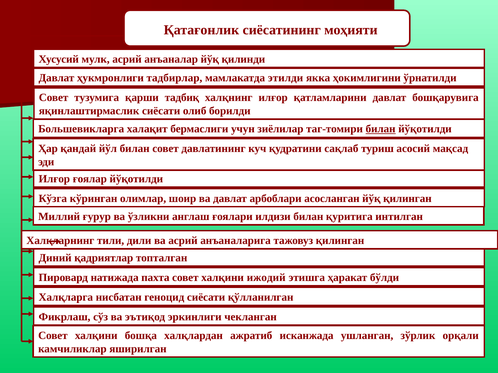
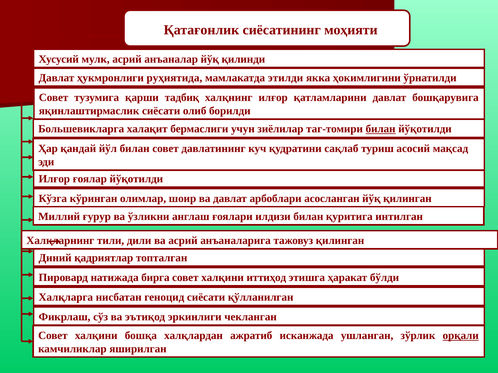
тадбирлар: тадбирлар -> руҳиятида
пахта: пахта -> бирга
ижодий: ижодий -> иттиҳод
орқали underline: none -> present
